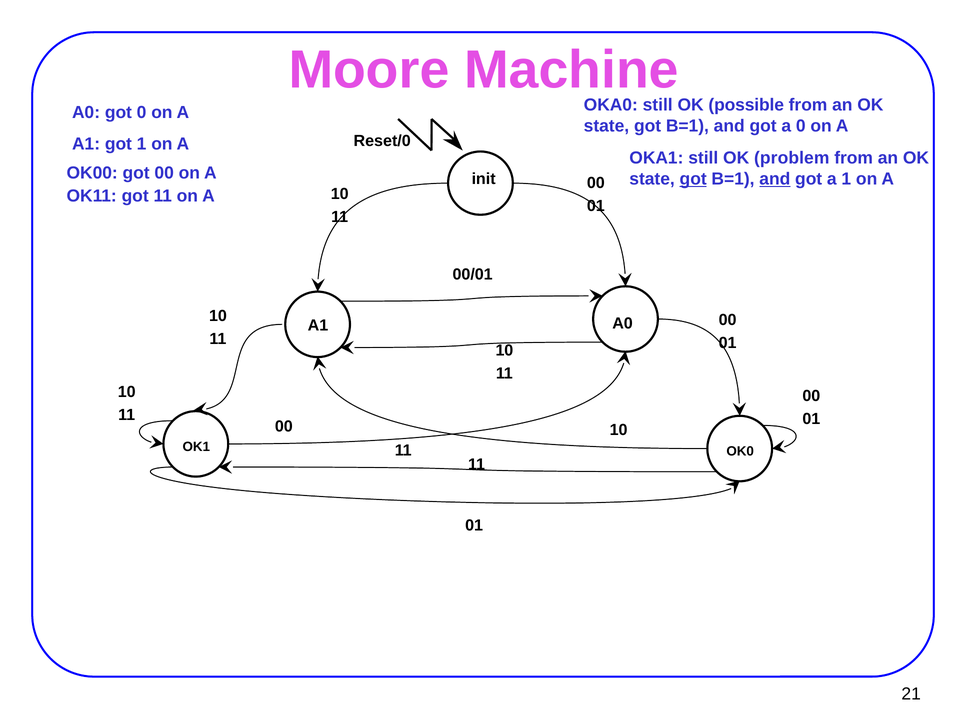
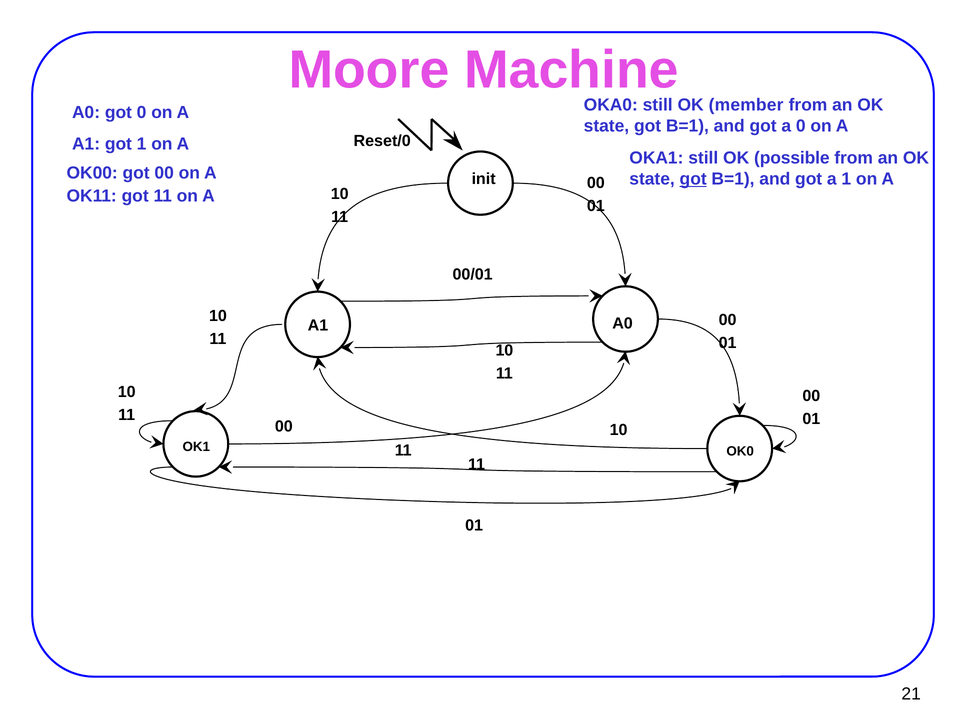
possible: possible -> member
problem: problem -> possible
and at (775, 179) underline: present -> none
